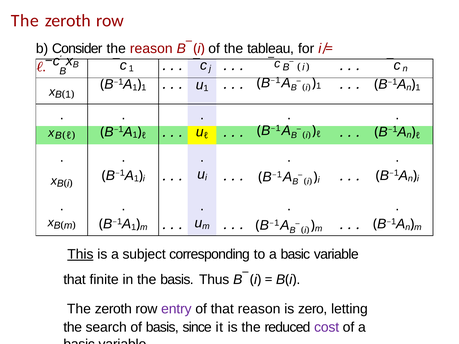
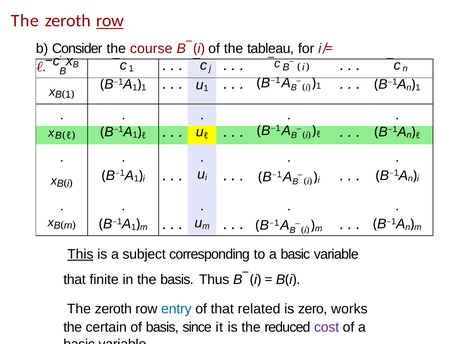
row at (110, 21) underline: none -> present
the reason: reason -> course
entry colour: purple -> blue
that reason: reason -> related
letting: letting -> works
search: search -> certain
